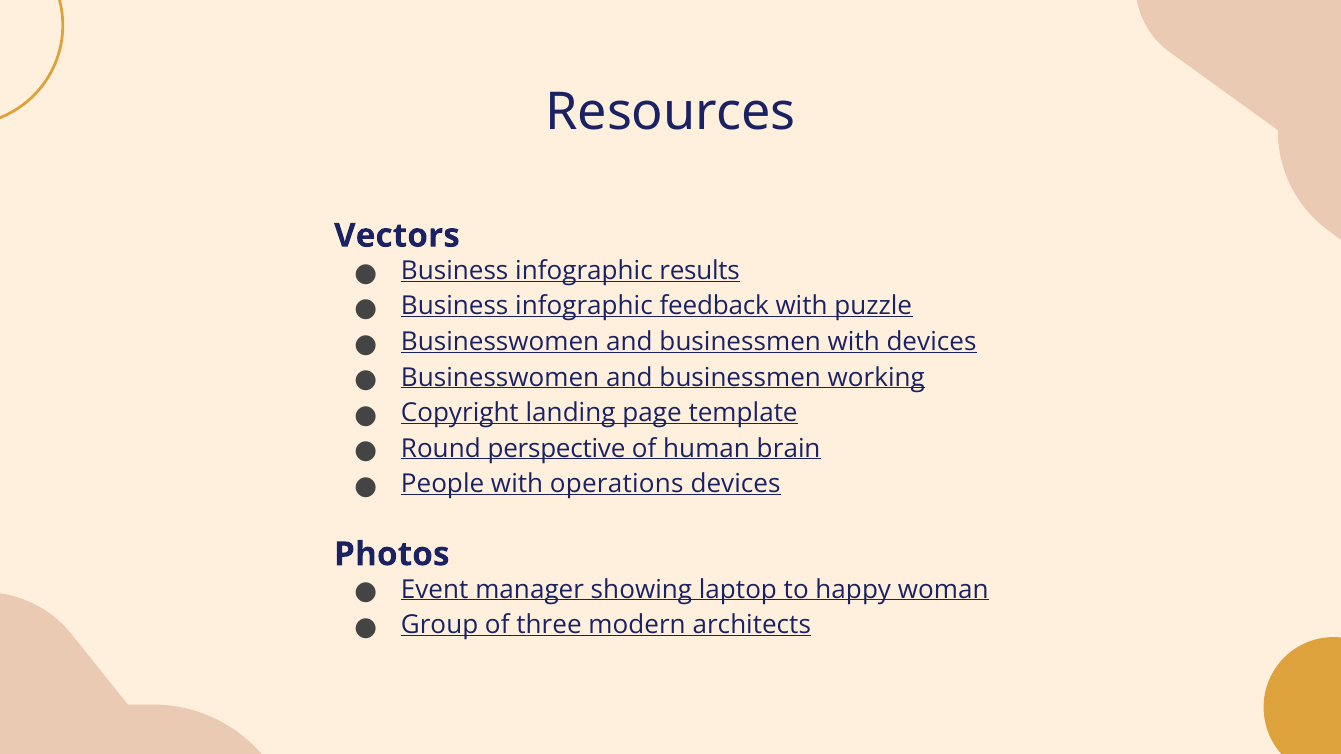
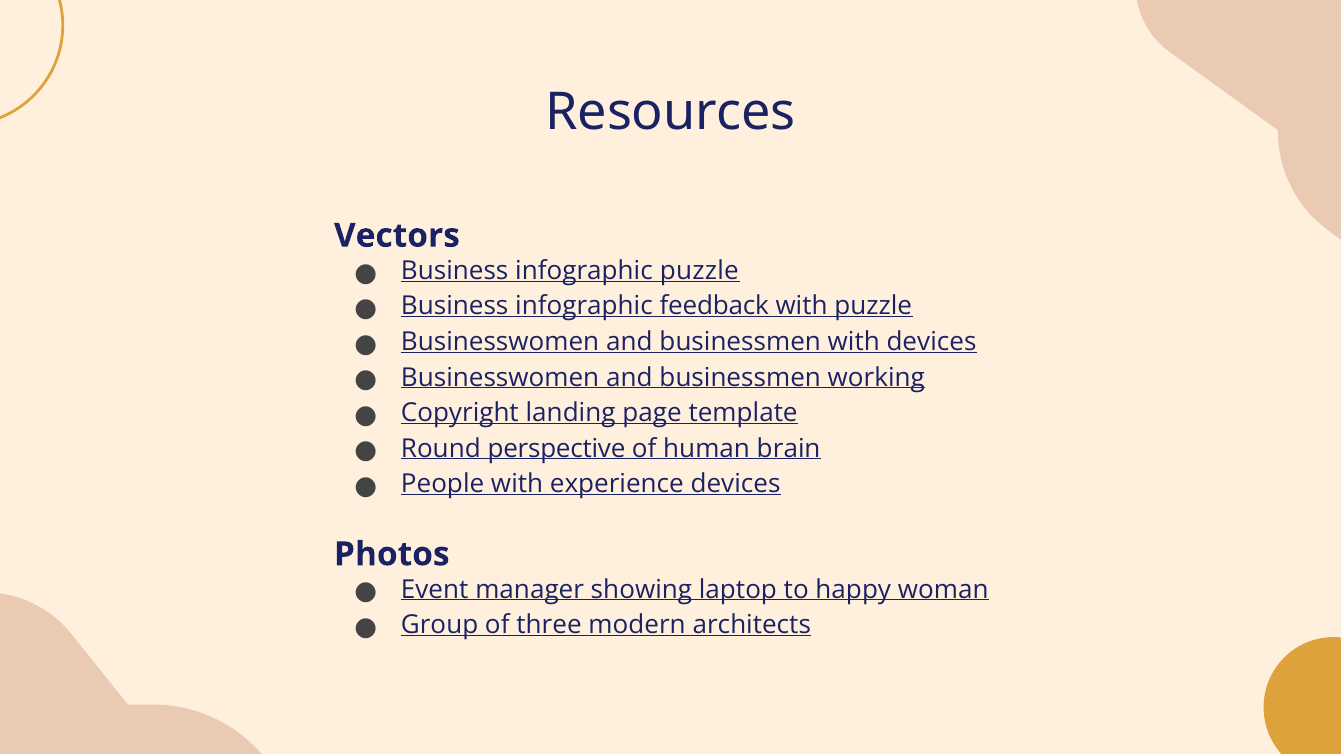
infographic results: results -> puzzle
operations: operations -> experience
